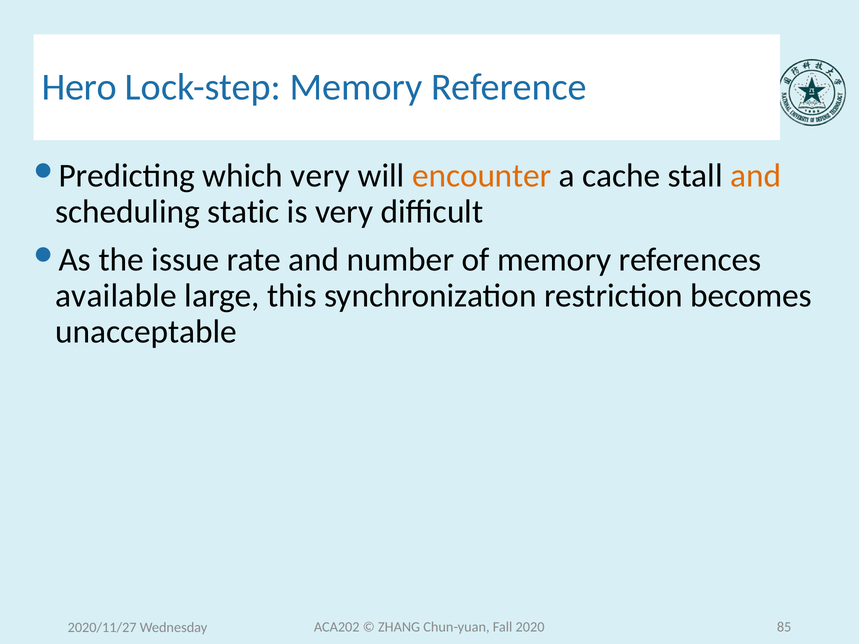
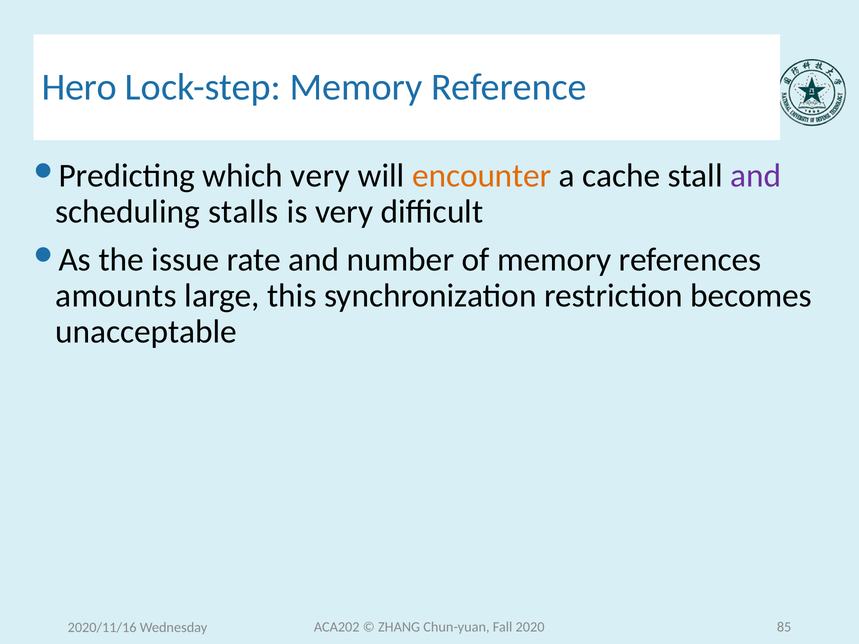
and at (756, 176) colour: orange -> purple
static: static -> stalls
available: available -> amounts
2020/11/27: 2020/11/27 -> 2020/11/16
